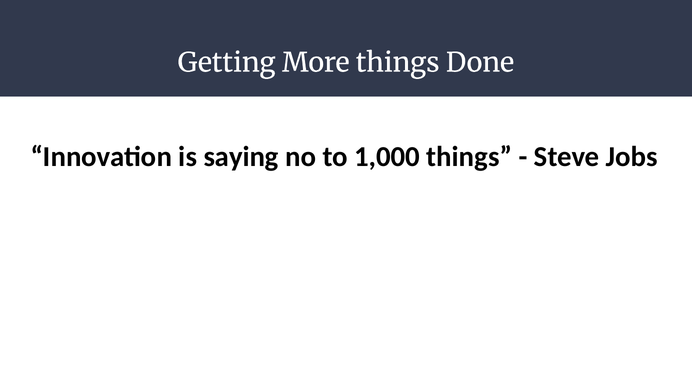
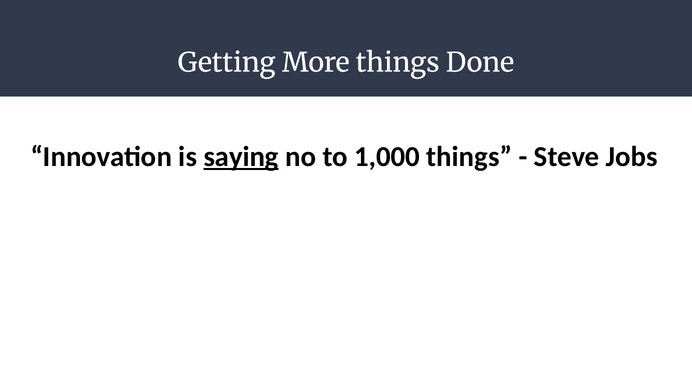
saying underline: none -> present
